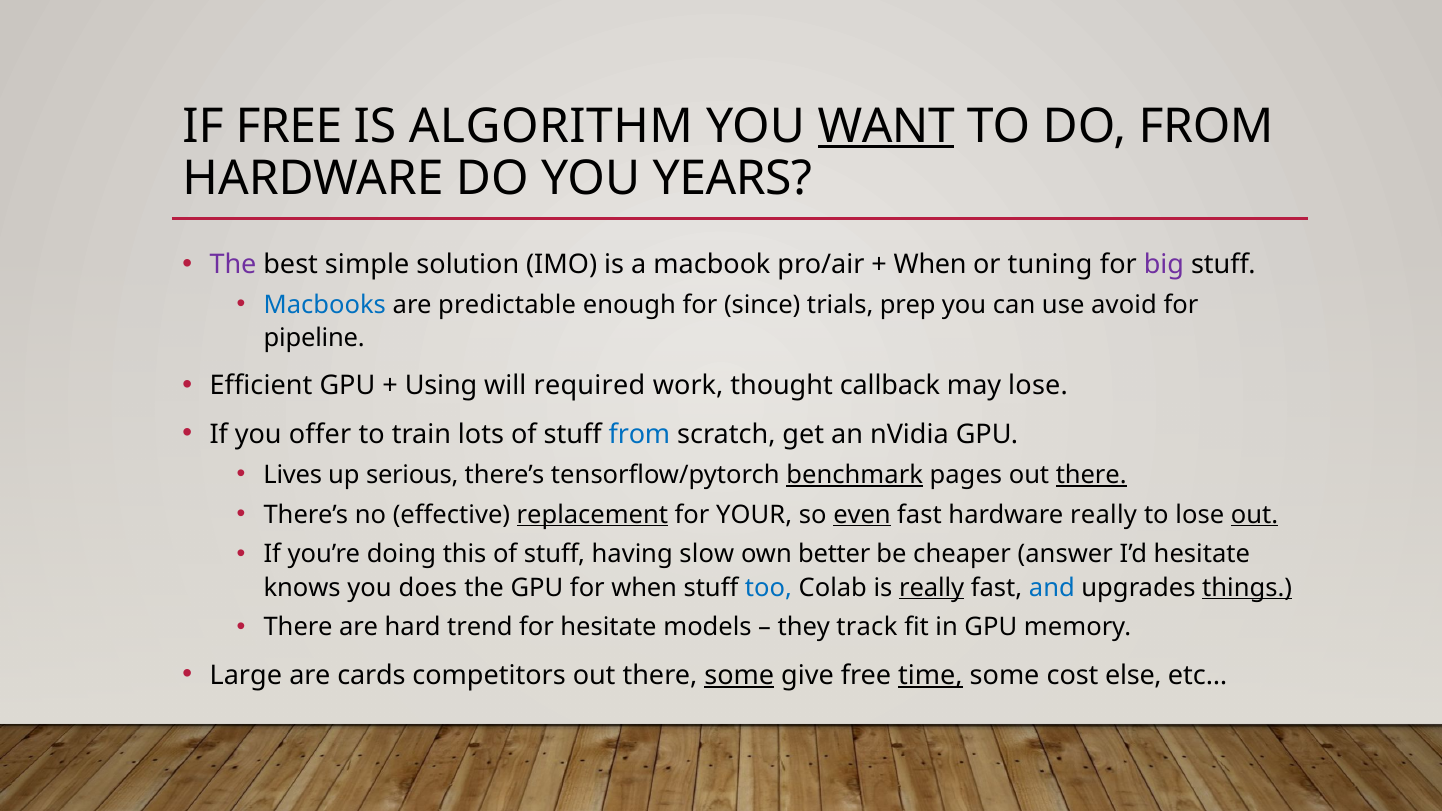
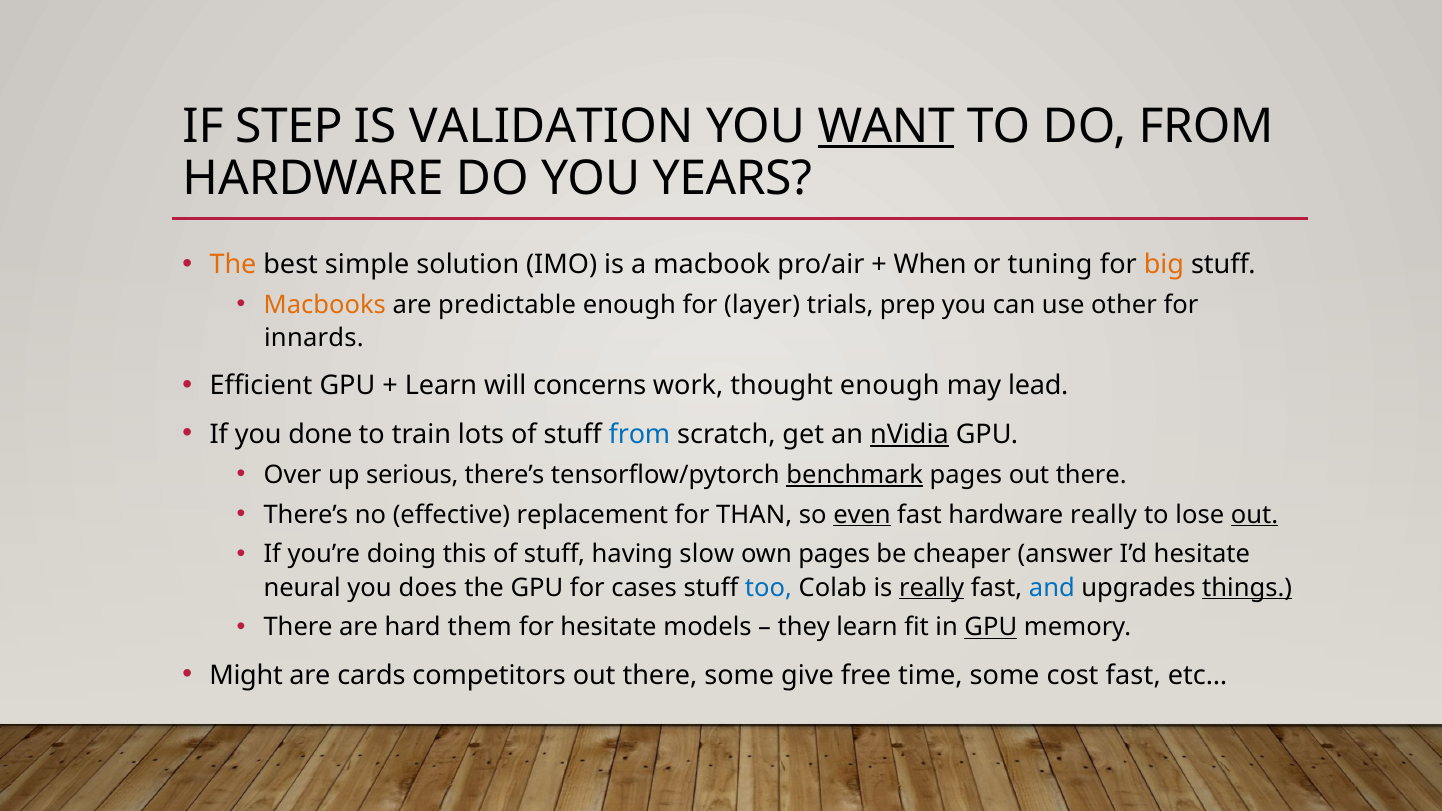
IF FREE: FREE -> STEP
ALGORITHM: ALGORITHM -> VALIDATION
The at (233, 264) colour: purple -> orange
big colour: purple -> orange
Macbooks colour: blue -> orange
since: since -> layer
avoid: avoid -> other
pipeline: pipeline -> innards
Using at (441, 386): Using -> Learn
required: required -> concerns
thought callback: callback -> enough
may lose: lose -> lead
offer: offer -> done
nVidia underline: none -> present
Lives: Lives -> Over
there at (1091, 475) underline: present -> none
replacement underline: present -> none
YOUR: YOUR -> THAN
own better: better -> pages
knows: knows -> neural
for when: when -> cases
trend: trend -> them
they track: track -> learn
GPU at (991, 627) underline: none -> present
Large: Large -> Might
some at (739, 675) underline: present -> none
time underline: present -> none
cost else: else -> fast
